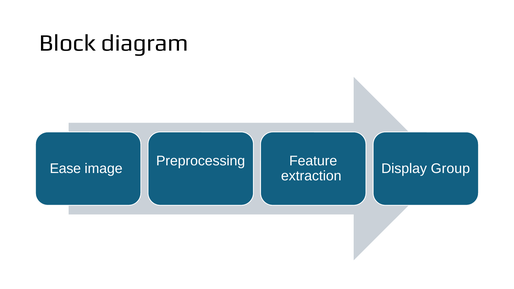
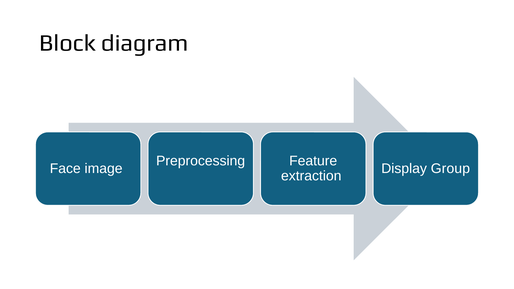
Ease: Ease -> Face
